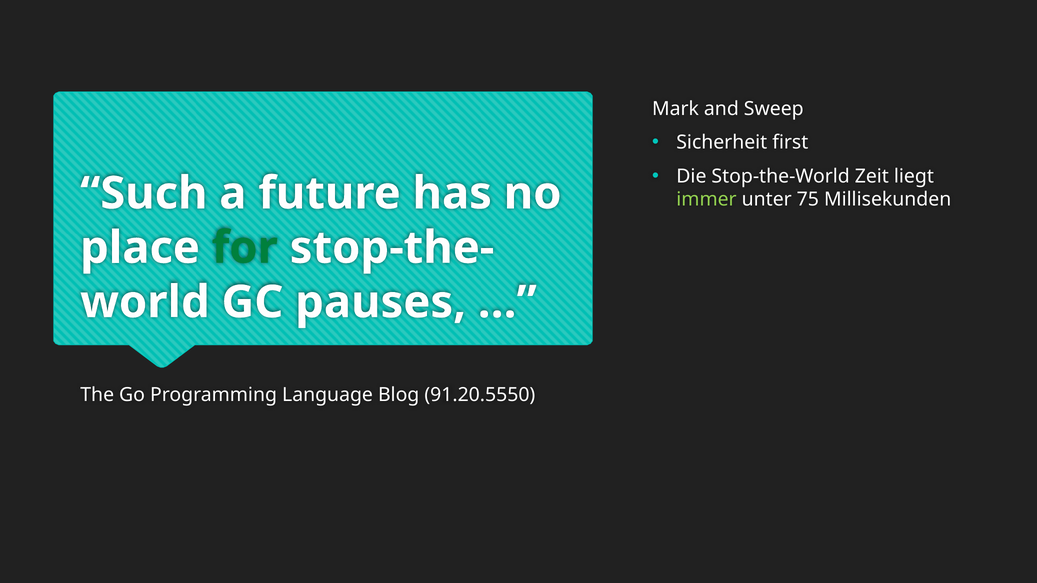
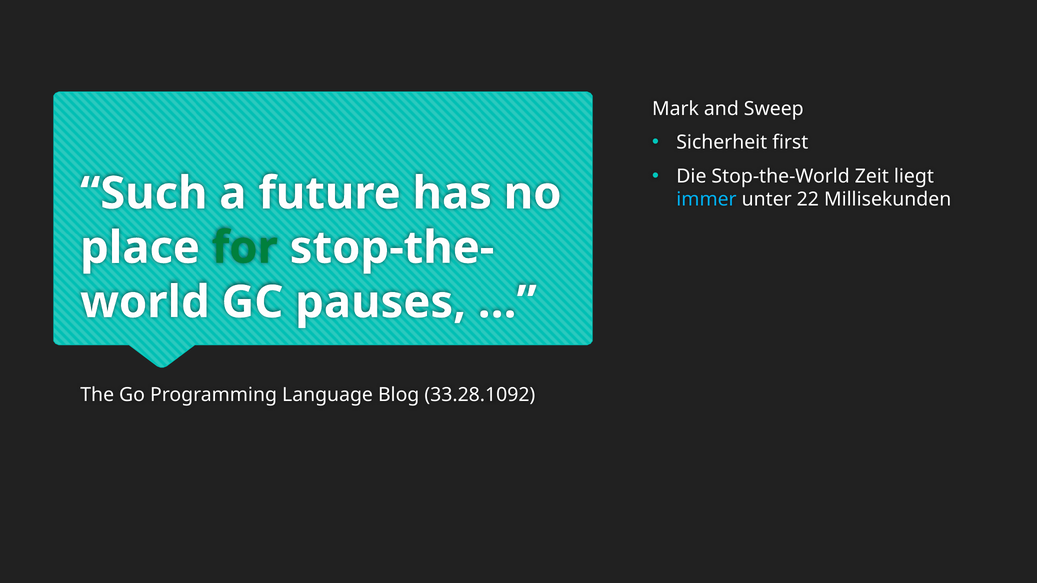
immer colour: light green -> light blue
75: 75 -> 22
91.20.5550: 91.20.5550 -> 33.28.1092
